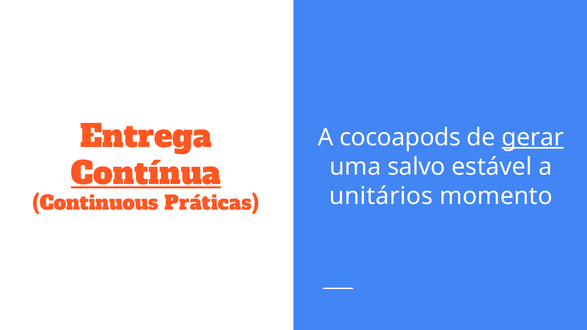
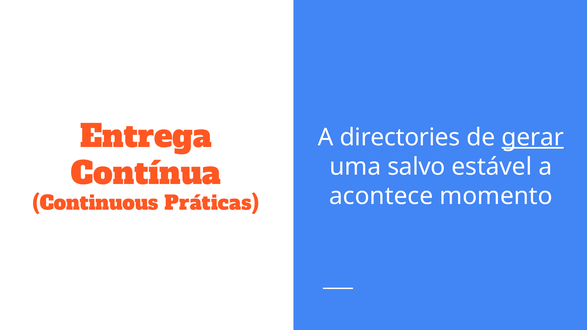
cocoapods: cocoapods -> directories
Contínua underline: present -> none
unitários: unitários -> acontece
